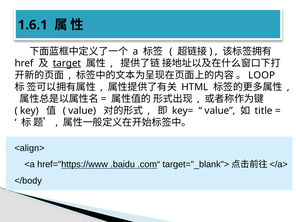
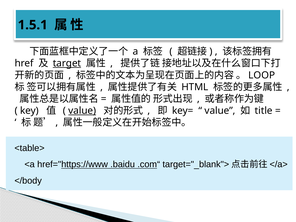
1.6.1: 1.6.1 -> 1.5.1
value at (82, 111) underline: none -> present
<align>: <align> -> <table>
